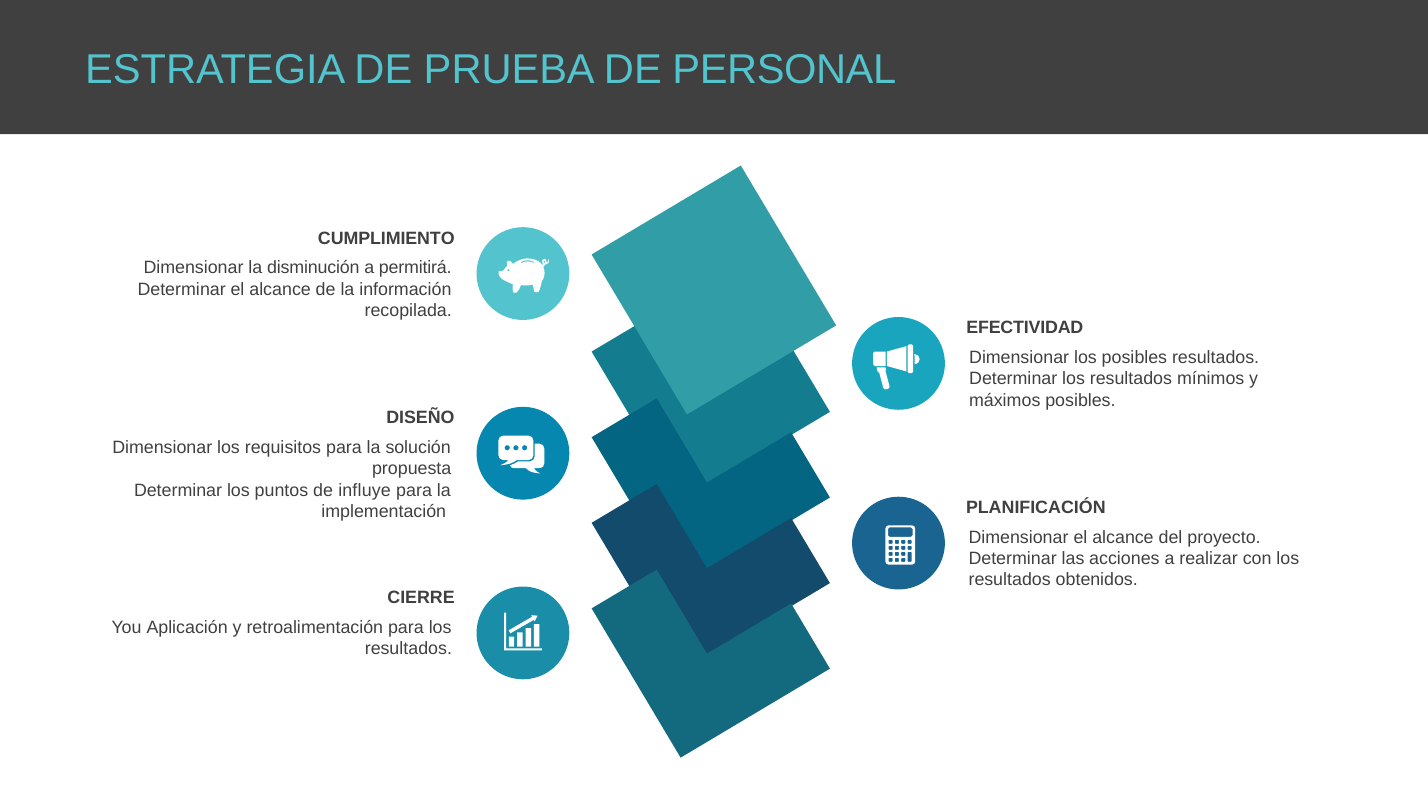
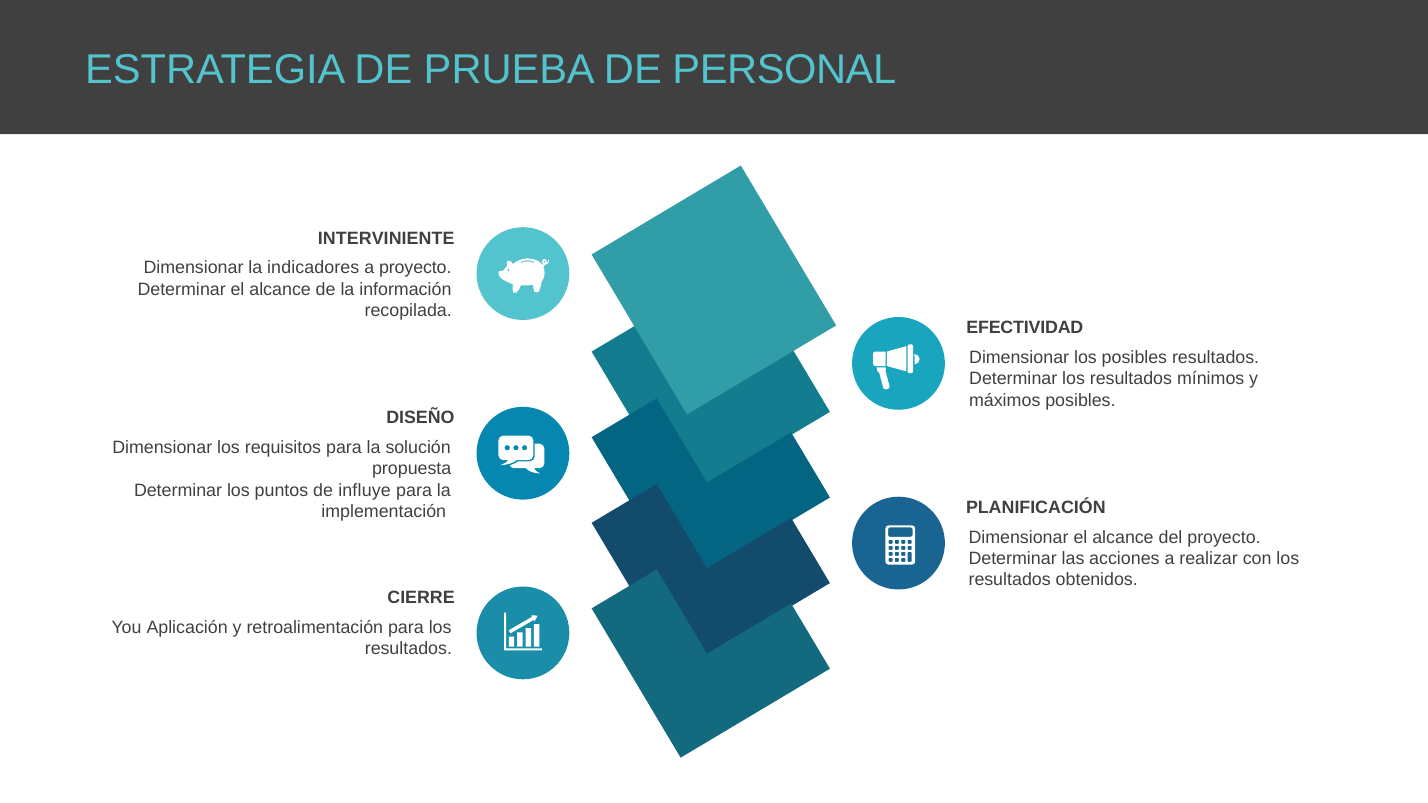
CUMPLIMIENTO: CUMPLIMIENTO -> INTERVINIENTE
disminución: disminución -> indicadores
a permitirá: permitirá -> proyecto
